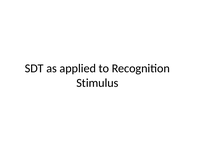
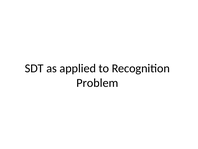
Stimulus: Stimulus -> Problem
